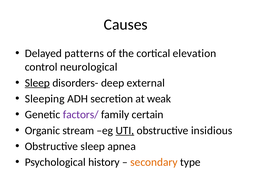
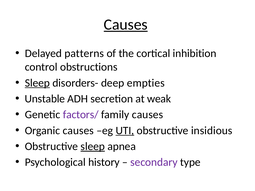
Causes at (126, 25) underline: none -> present
elevation: elevation -> inhibition
neurological: neurological -> obstructions
external: external -> empties
Sleeping: Sleeping -> Unstable
family certain: certain -> causes
Organic stream: stream -> causes
sleep at (93, 147) underline: none -> present
secondary colour: orange -> purple
